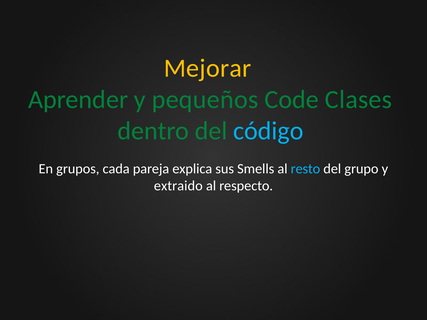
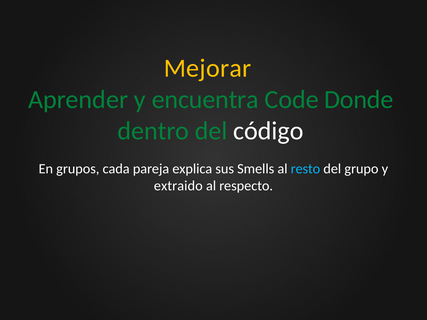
pequeños: pequeños -> encuentra
Clases: Clases -> Donde
código colour: light blue -> white
